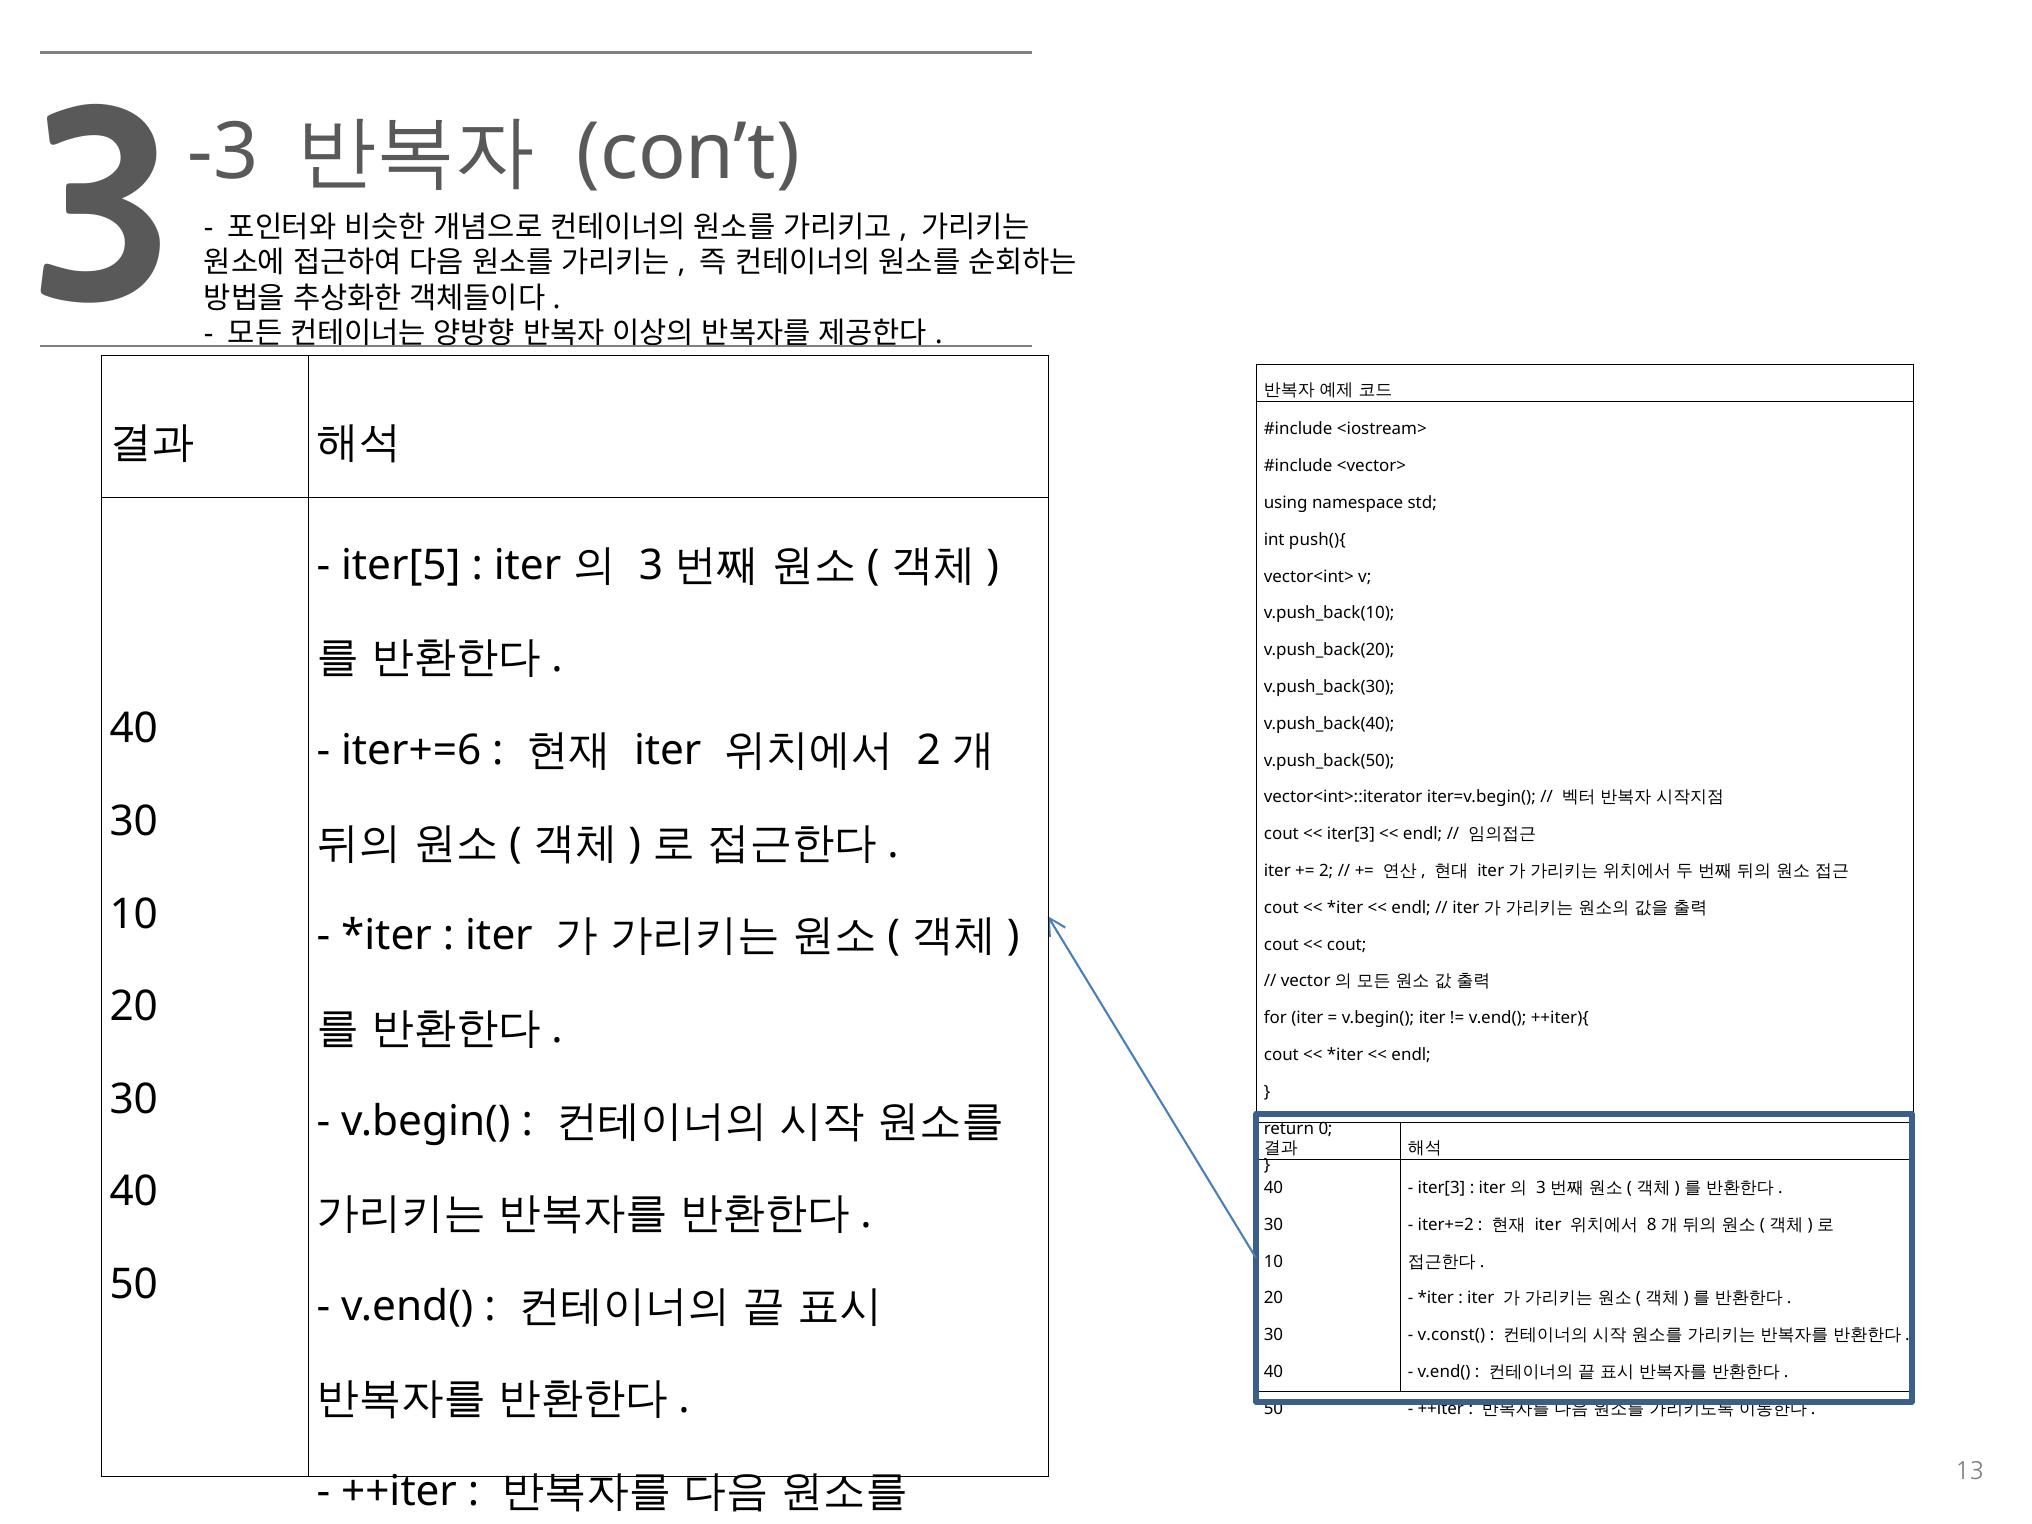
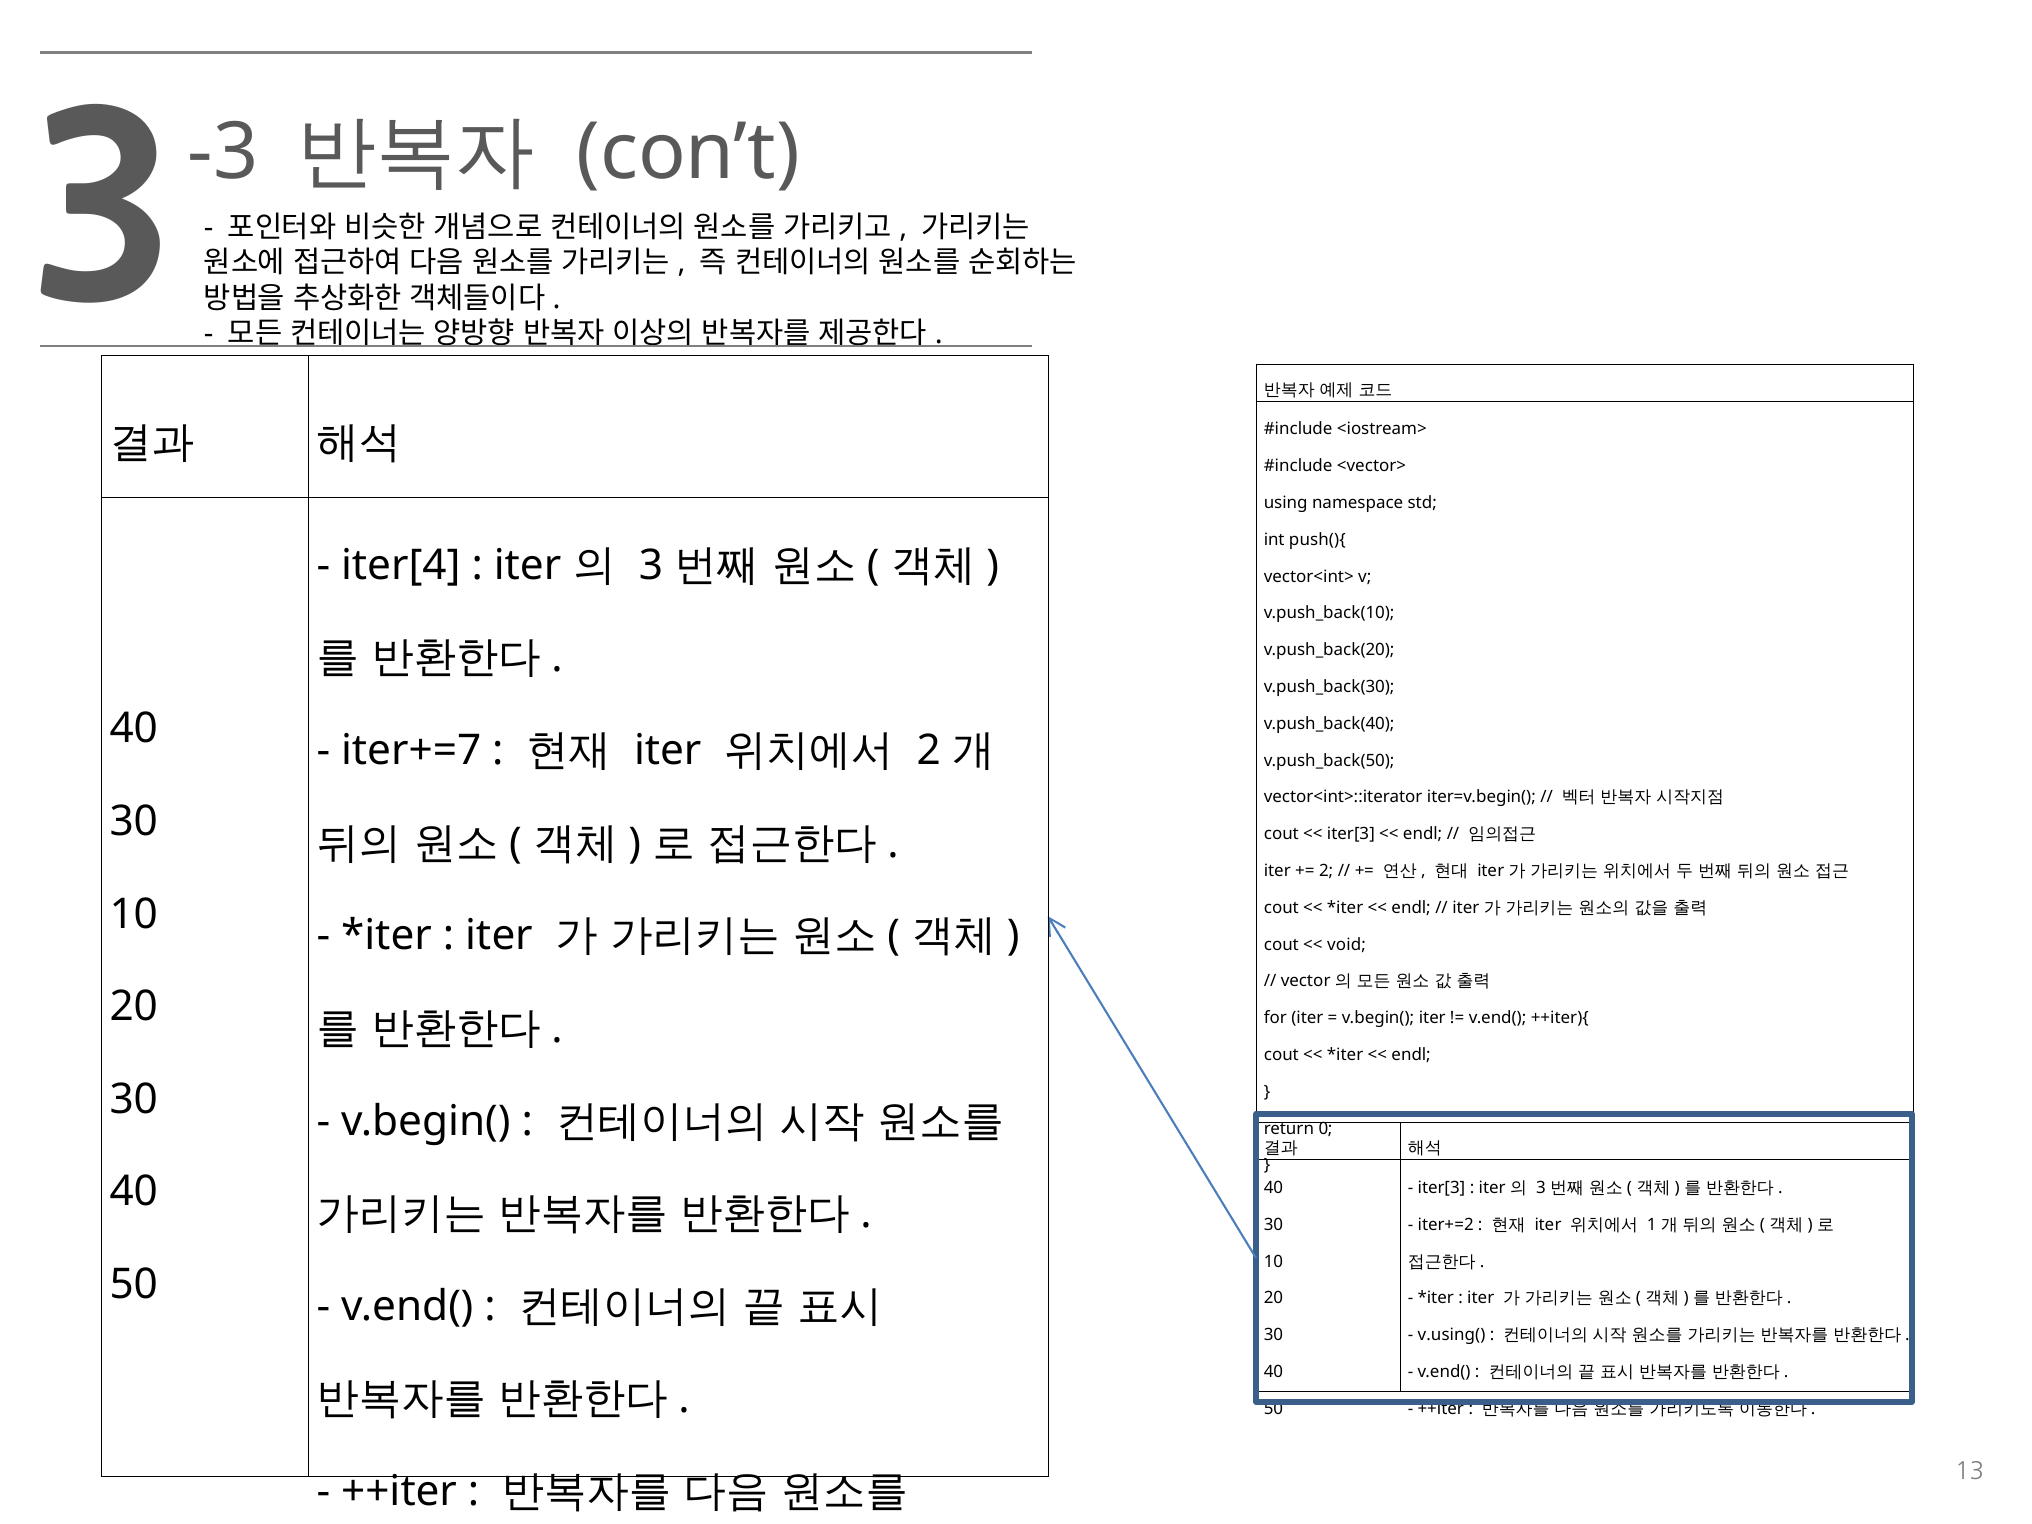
iter[5: iter[5 -> iter[4
iter+=6: iter+=6 -> iter+=7
cout at (1347, 944): cout -> void
8: 8 -> 1
v.const(: v.const( -> v.using(
